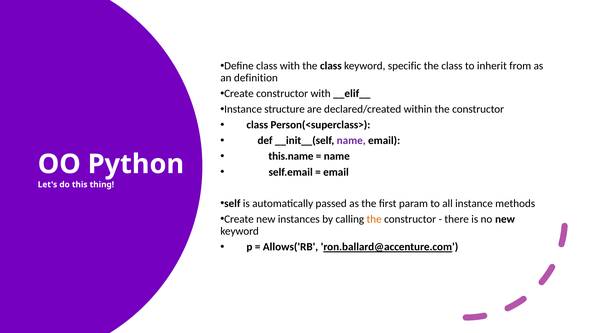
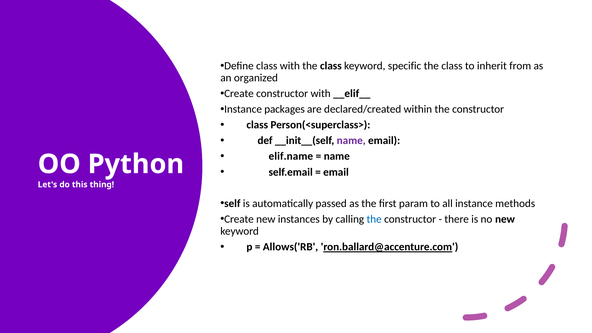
definition: definition -> organized
structure: structure -> packages
this.name: this.name -> elif.name
the at (374, 219) colour: orange -> blue
